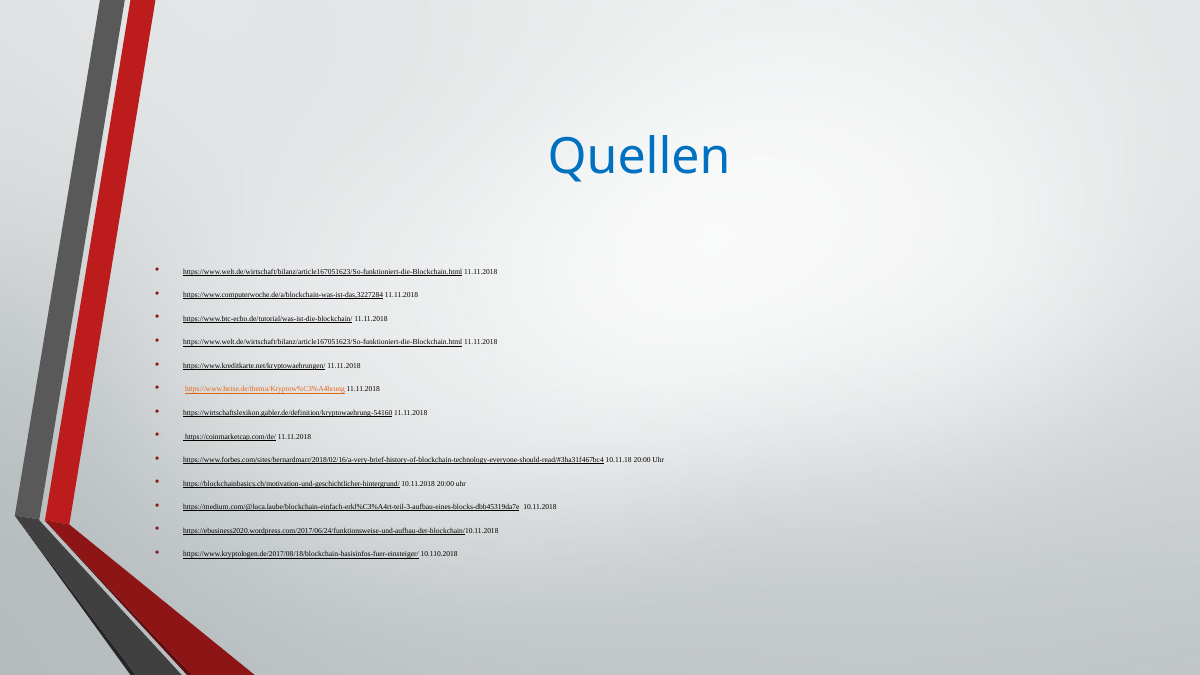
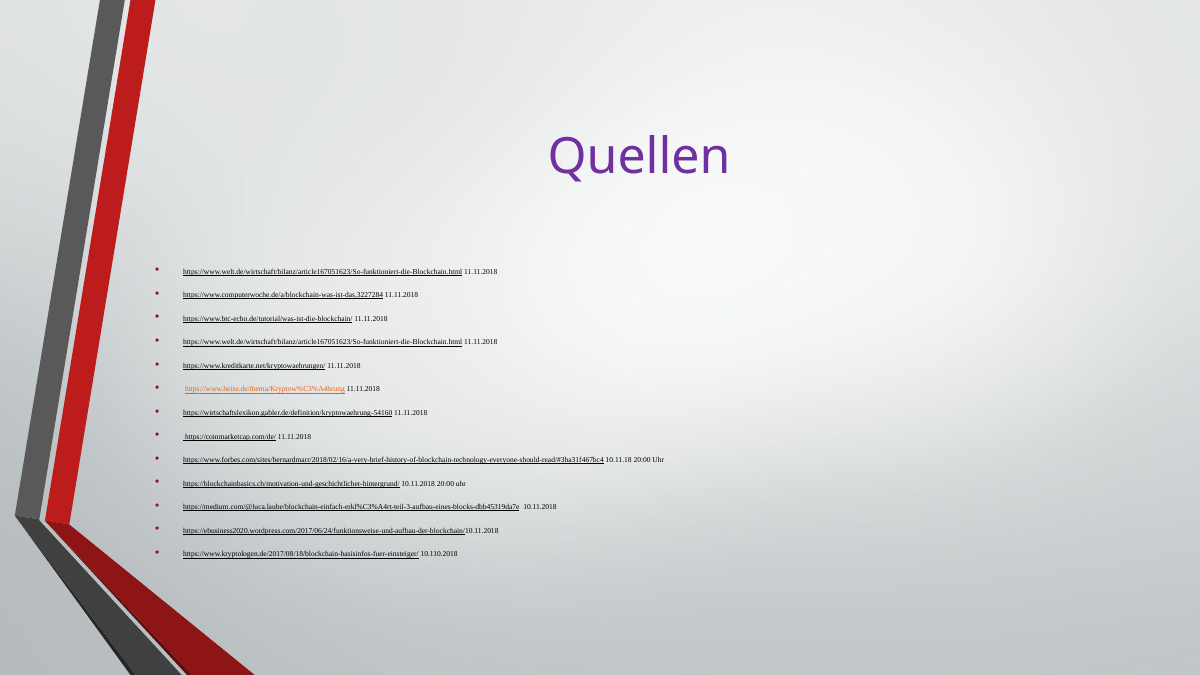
Quellen colour: blue -> purple
